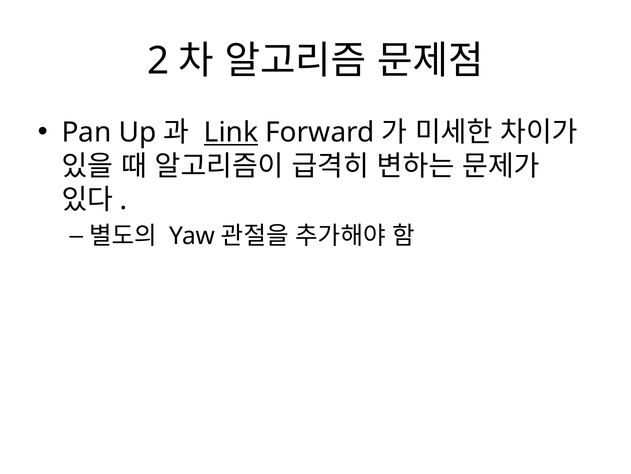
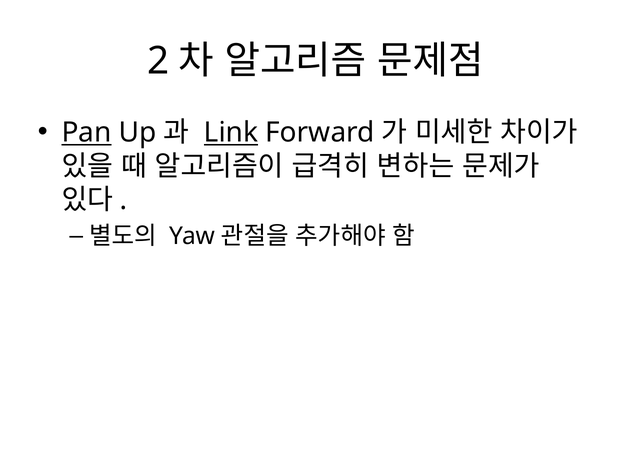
Pan underline: none -> present
